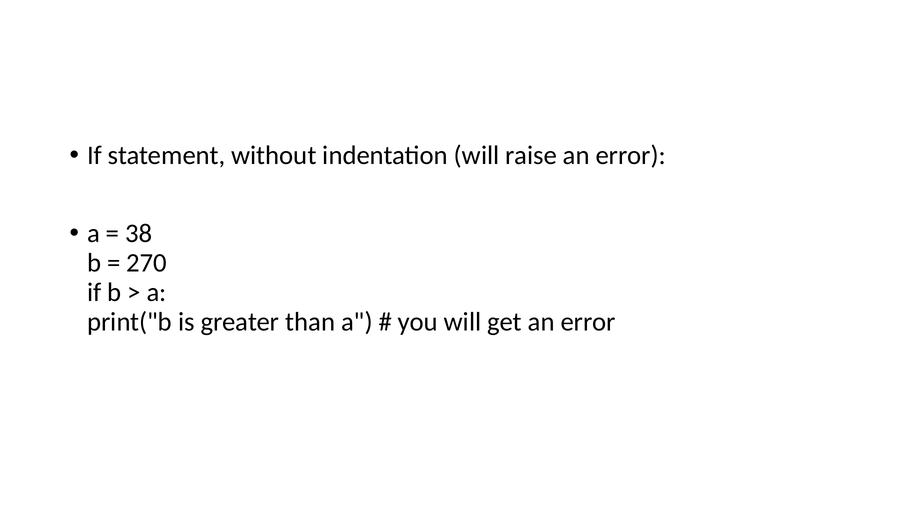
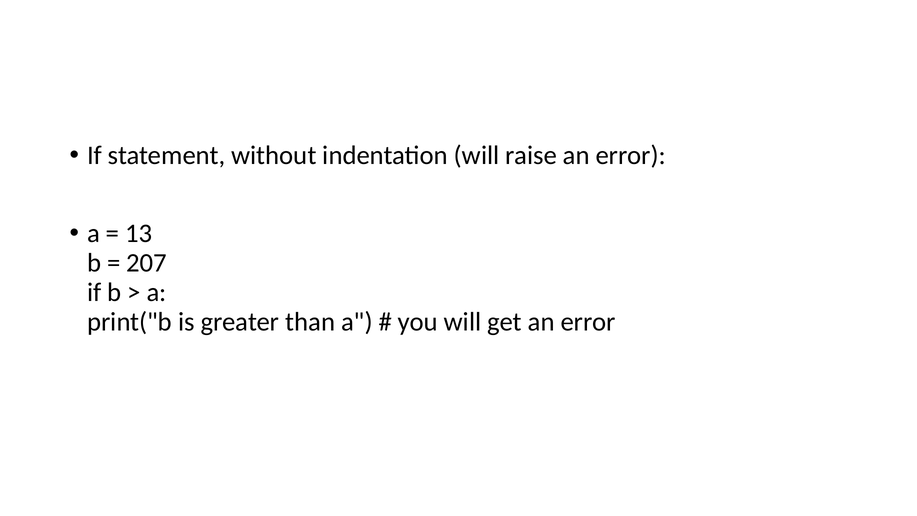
38: 38 -> 13
270: 270 -> 207
